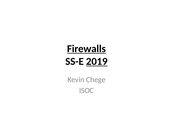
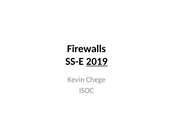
Firewalls underline: present -> none
